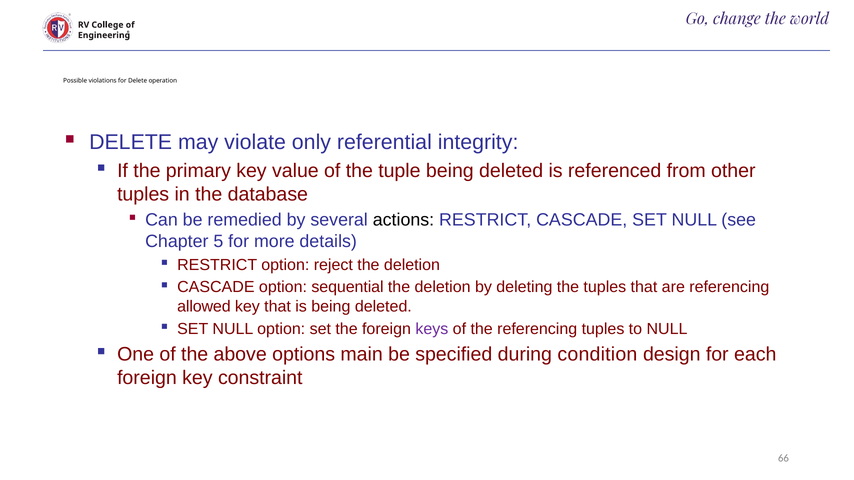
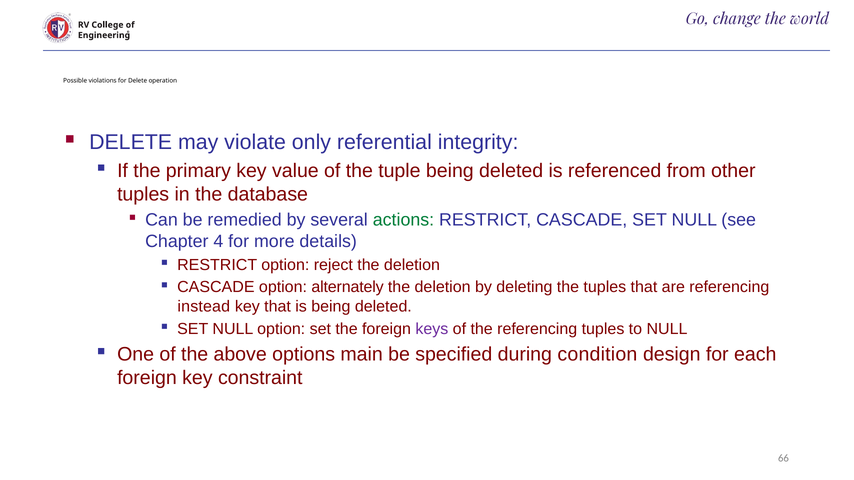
actions colour: black -> green
5: 5 -> 4
sequential: sequential -> alternately
allowed: allowed -> instead
